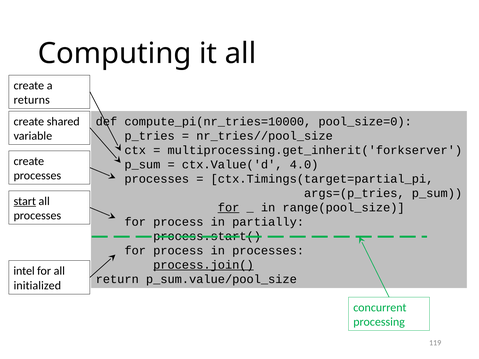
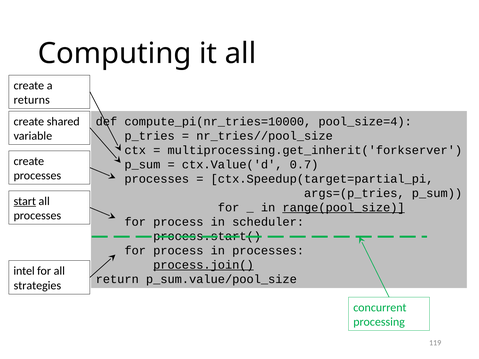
pool_size=0: pool_size=0 -> pool_size=4
4.0: 4.0 -> 0.7
ctx.Timings(target=partial_pi: ctx.Timings(target=partial_pi -> ctx.Speedup(target=partial_pi
for at (229, 208) underline: present -> none
range(pool_size underline: none -> present
partially: partially -> scheduler
initialized: initialized -> strategies
